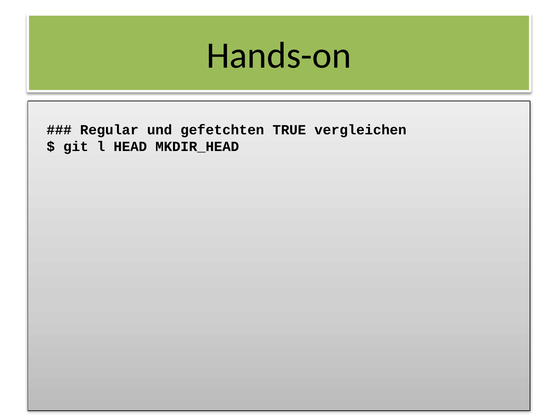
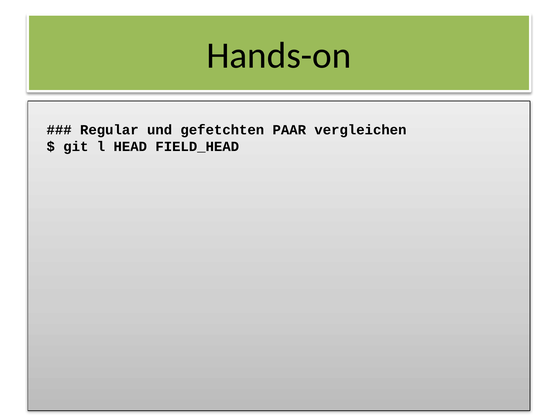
TRUE: TRUE -> PAAR
MKDIR_HEAD: MKDIR_HEAD -> FIELD_HEAD
